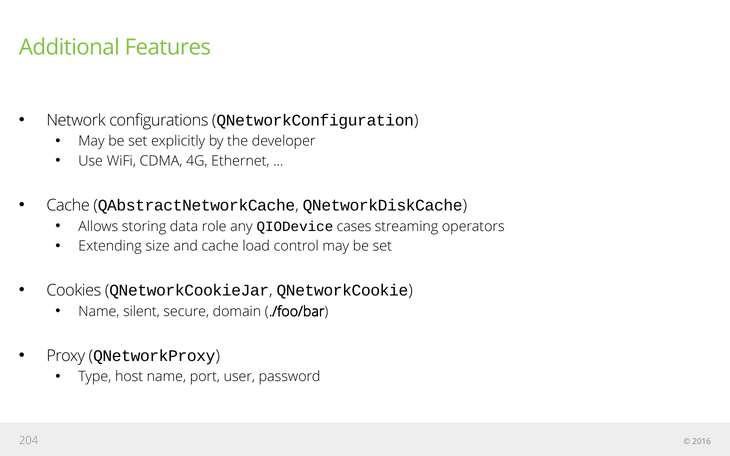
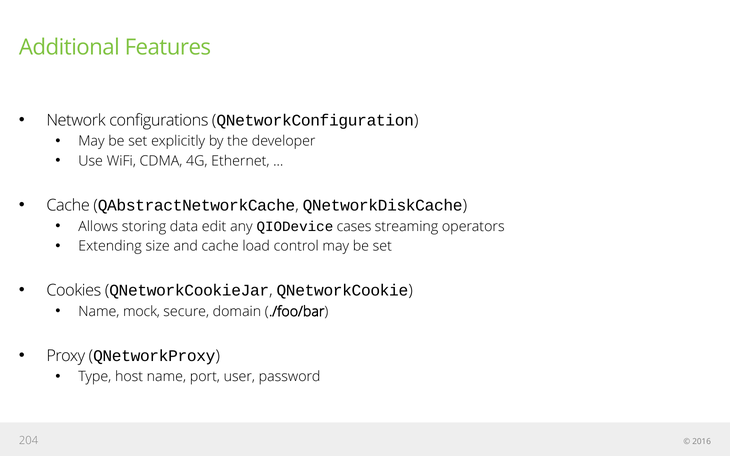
role: role -> edit
silent: silent -> mock
